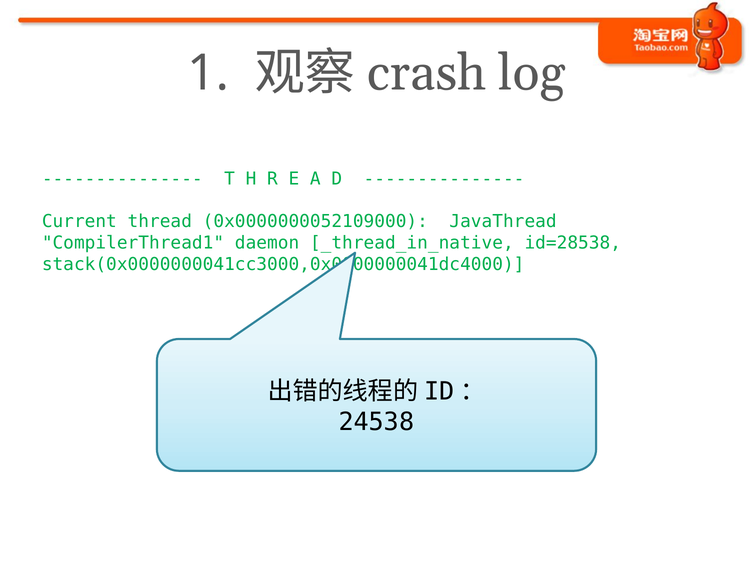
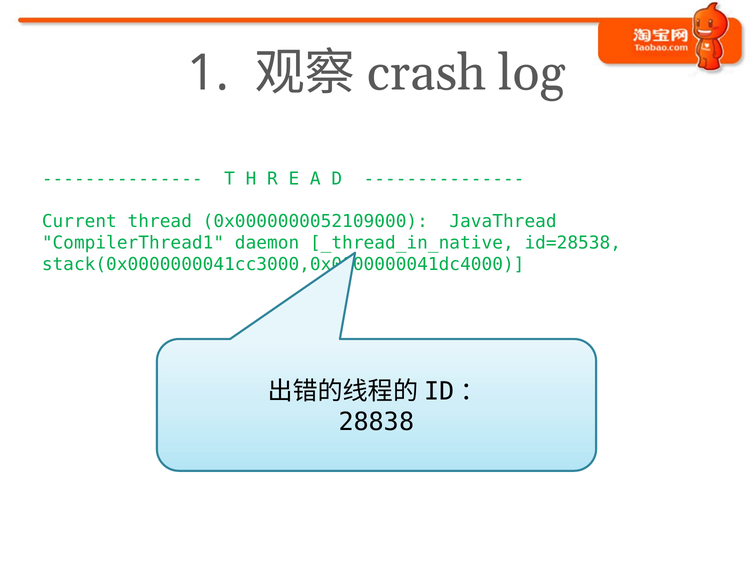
24538: 24538 -> 28838
